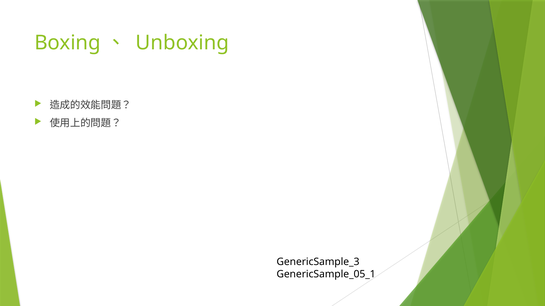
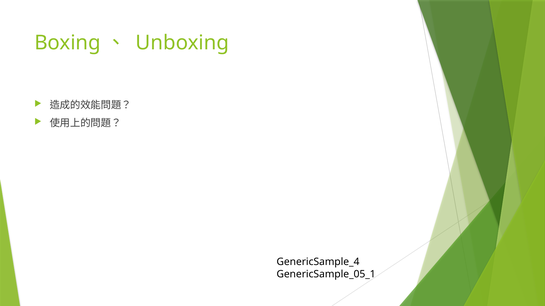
GenericSample_3: GenericSample_3 -> GenericSample_4
